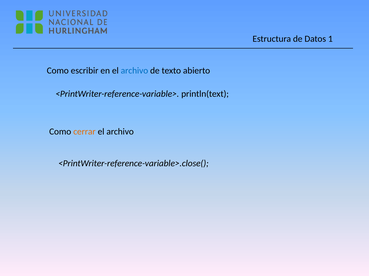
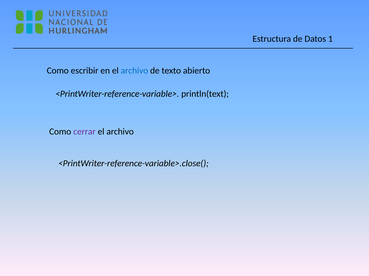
cerrar colour: orange -> purple
